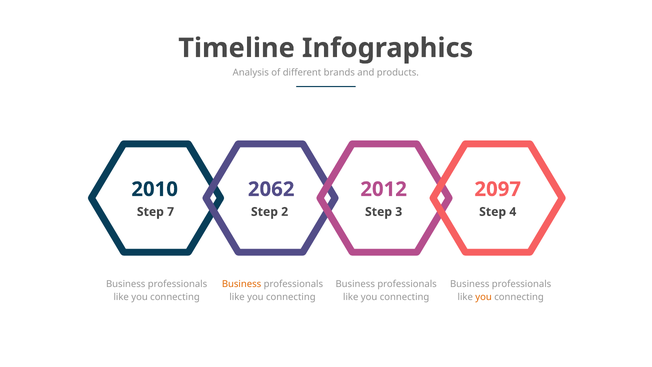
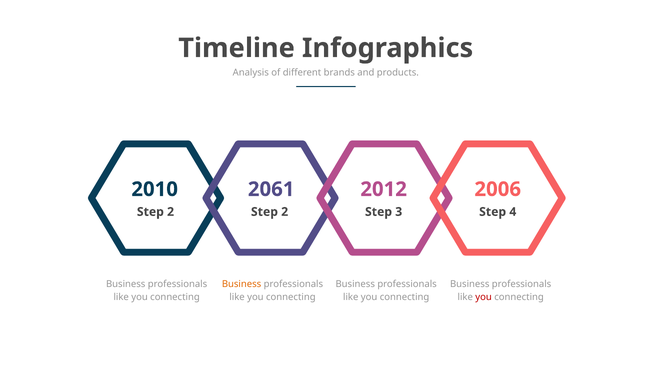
2062: 2062 -> 2061
2097: 2097 -> 2006
7 at (171, 212): 7 -> 2
you at (484, 297) colour: orange -> red
